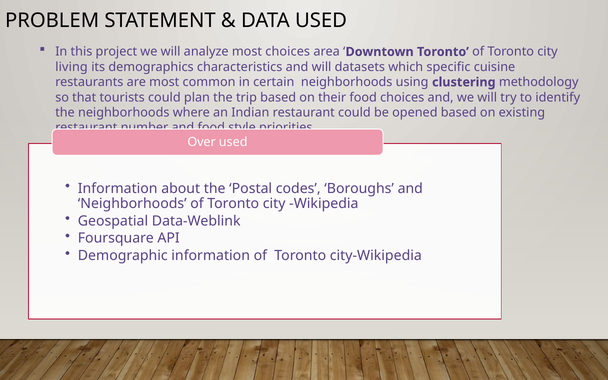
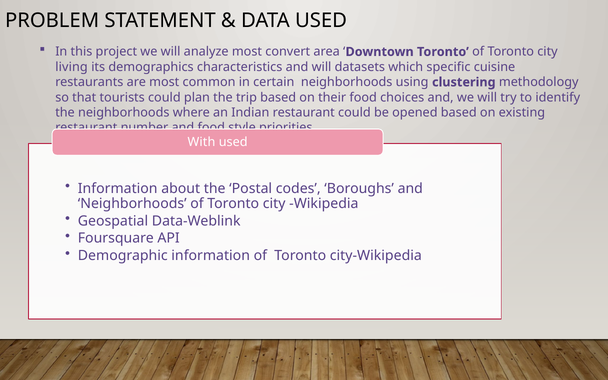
most choices: choices -> convert
Over: Over -> With
